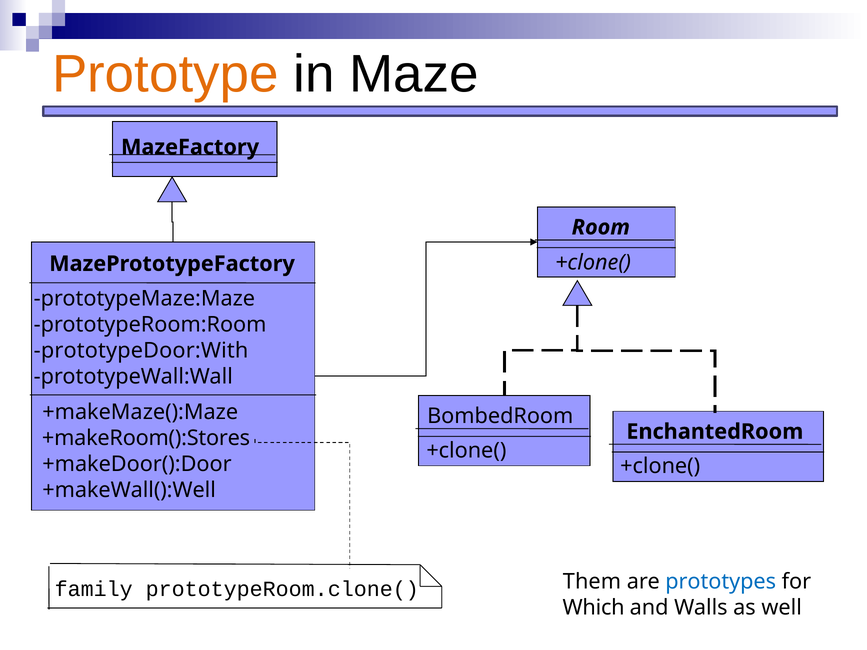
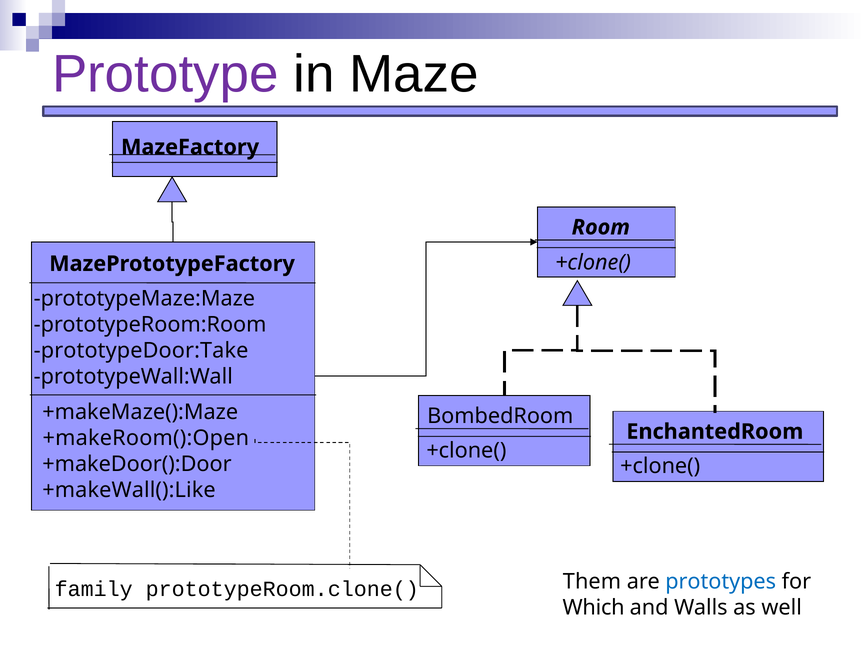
Prototype colour: orange -> purple
prototypeDoor:With: prototypeDoor:With -> prototypeDoor:Take
+makeRoom():Stores: +makeRoom():Stores -> +makeRoom():Open
+makeWall():Well: +makeWall():Well -> +makeWall():Like
